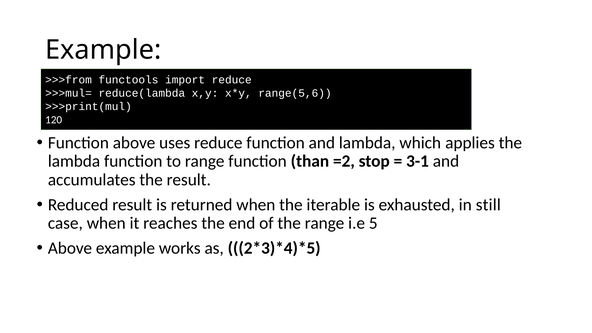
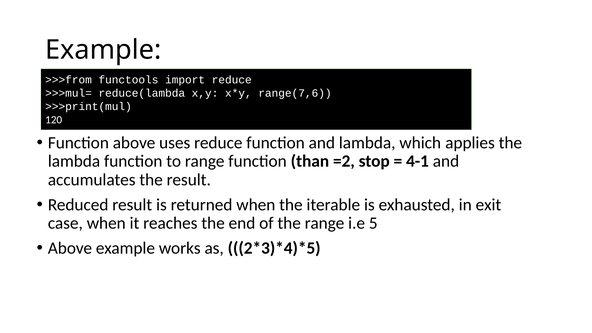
range(5,6: range(5,6 -> range(7,6
3-1: 3-1 -> 4-1
still: still -> exit
